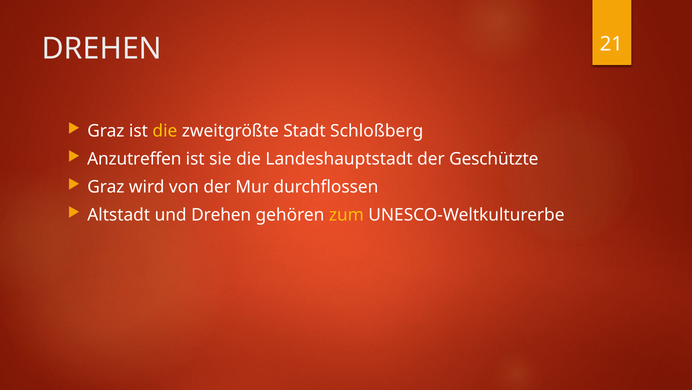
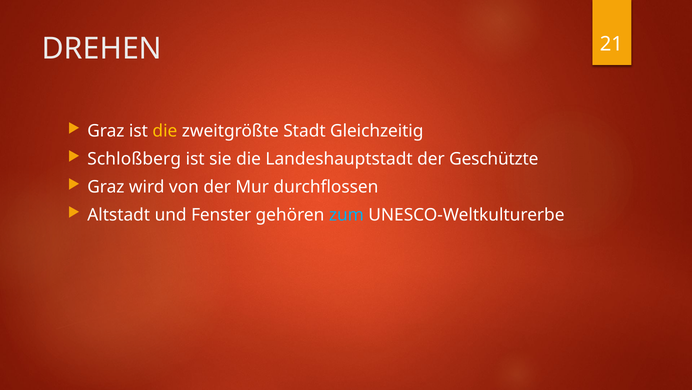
Schloßberg: Schloßberg -> Gleichzeitig
Anzutreffen: Anzutreffen -> Schloßberg
und Drehen: Drehen -> Fenster
zum colour: yellow -> light blue
